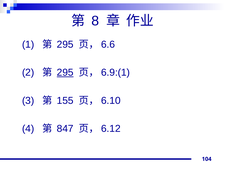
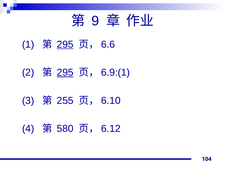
8: 8 -> 9
295 at (65, 44) underline: none -> present
155: 155 -> 255
847: 847 -> 580
